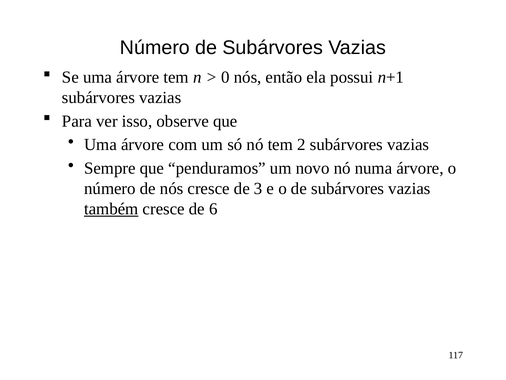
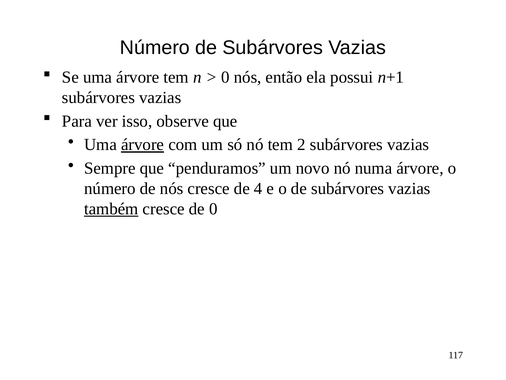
árvore at (143, 145) underline: none -> present
3: 3 -> 4
de 6: 6 -> 0
